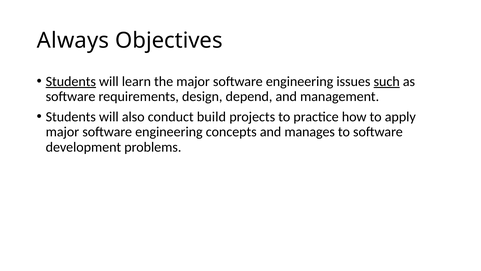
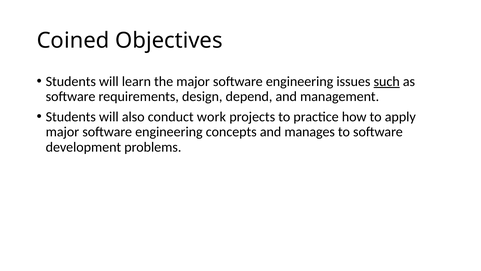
Always: Always -> Coined
Students at (71, 81) underline: present -> none
build: build -> work
